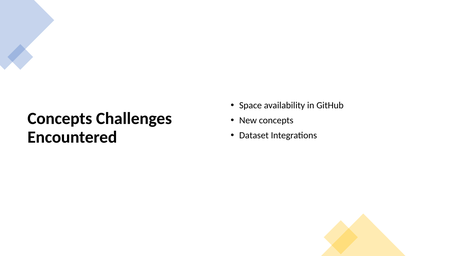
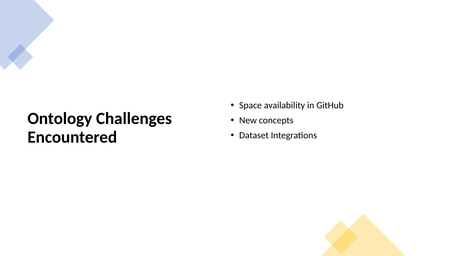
Concepts at (60, 119): Concepts -> Ontology
